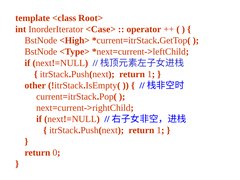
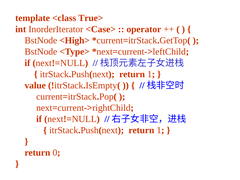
Root>: Root> -> True>
other: other -> value
